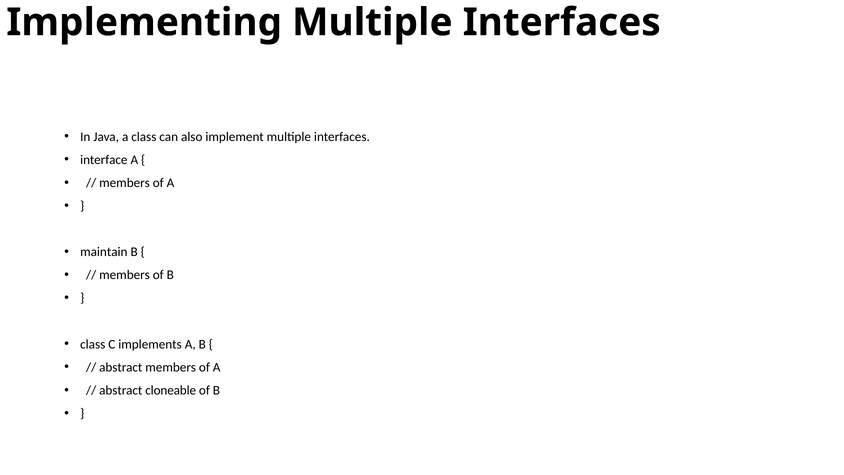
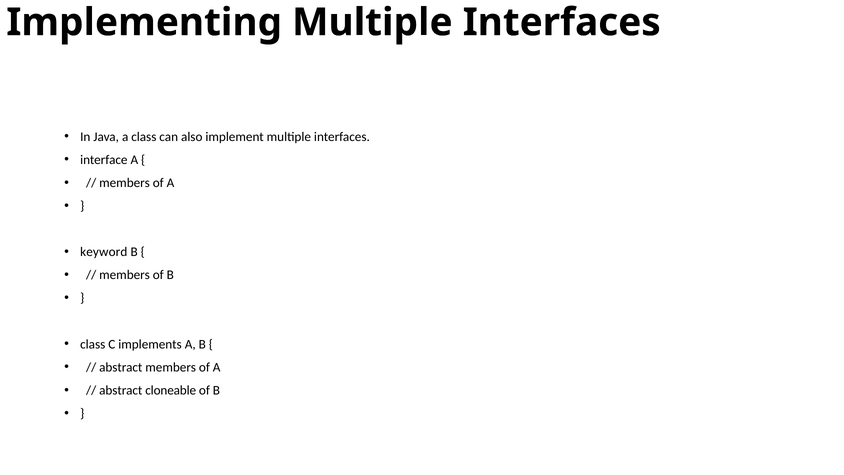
maintain: maintain -> keyword
